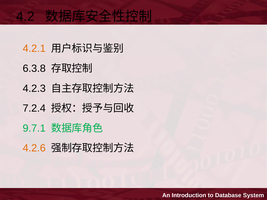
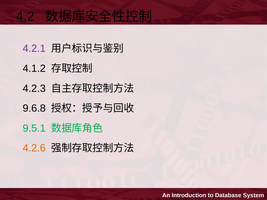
4.2.1 colour: orange -> purple
6.3.8: 6.3.8 -> 4.1.2
7.2.4: 7.2.4 -> 9.6.8
9.7.1: 9.7.1 -> 9.5.1
